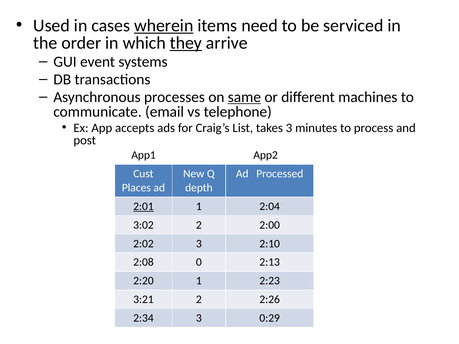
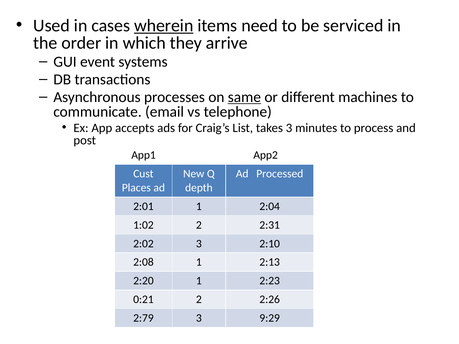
they underline: present -> none
2:01 underline: present -> none
3:02: 3:02 -> 1:02
2:00: 2:00 -> 2:31
2:08 0: 0 -> 1
3:21: 3:21 -> 0:21
2:34: 2:34 -> 2:79
0:29: 0:29 -> 9:29
